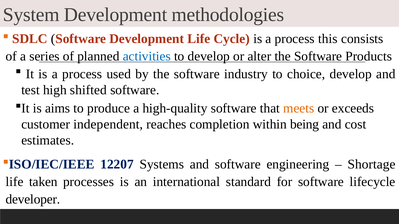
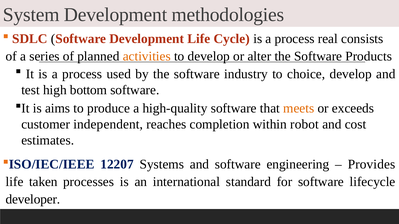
this: this -> real
activities colour: blue -> orange
shifted: shifted -> bottom
being: being -> robot
Shortage: Shortage -> Provides
